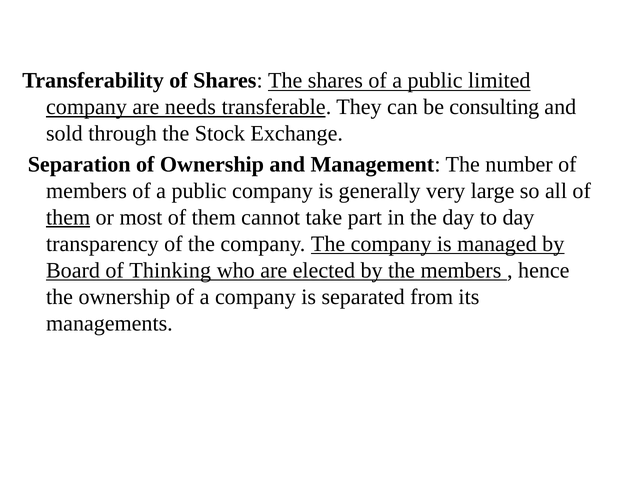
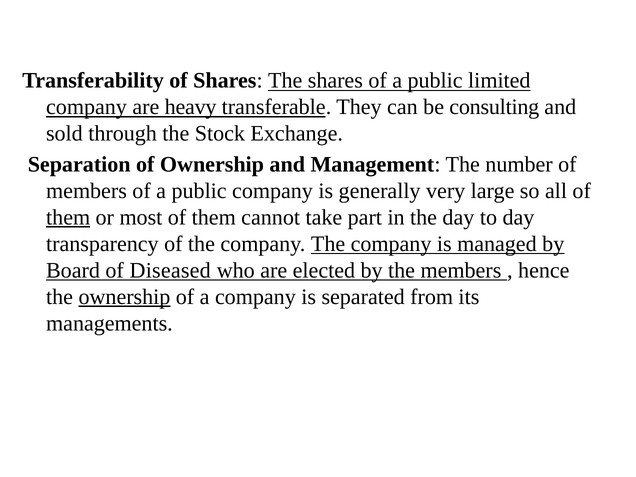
needs: needs -> heavy
Thinking: Thinking -> Diseased
ownership at (124, 297) underline: none -> present
